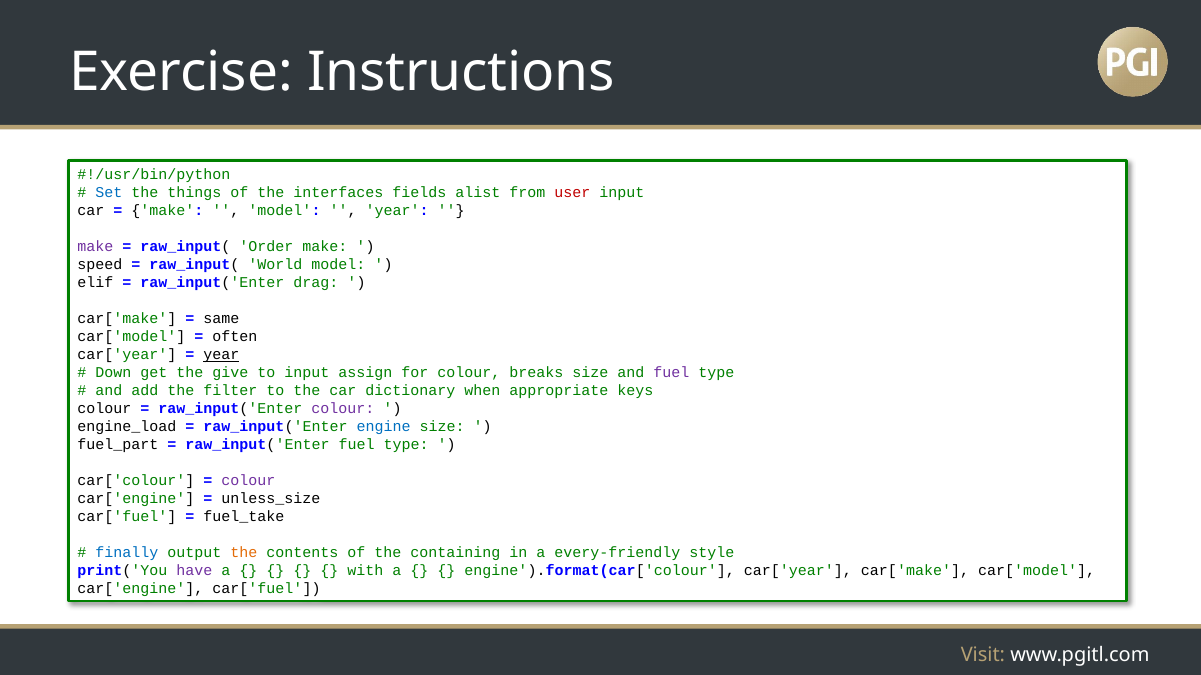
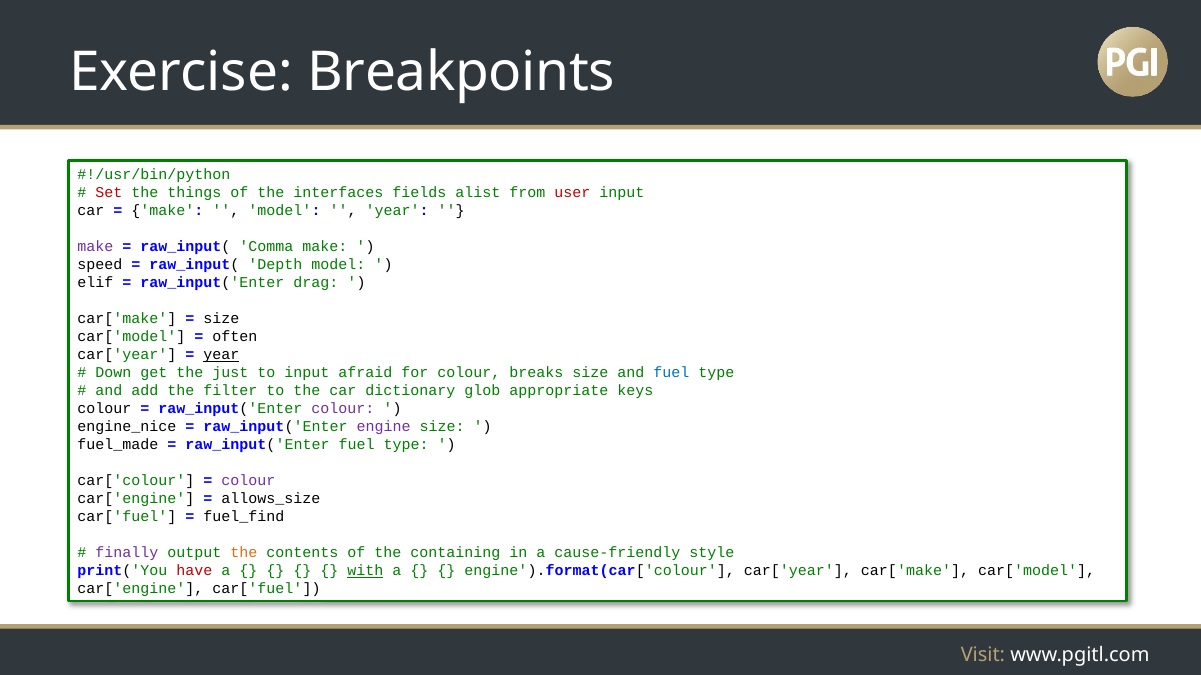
Instructions: Instructions -> Breakpoints
Set colour: blue -> red
Order: Order -> Comma
World: World -> Depth
same at (221, 319): same -> size
give: give -> just
assign: assign -> afraid
fuel at (671, 373) colour: purple -> blue
when: when -> glob
engine_load: engine_load -> engine_nice
engine colour: blue -> purple
fuel_part: fuel_part -> fuel_made
unless_size: unless_size -> allows_size
fuel_take: fuel_take -> fuel_find
finally colour: blue -> purple
every-friendly: every-friendly -> cause-friendly
have colour: purple -> red
with underline: none -> present
